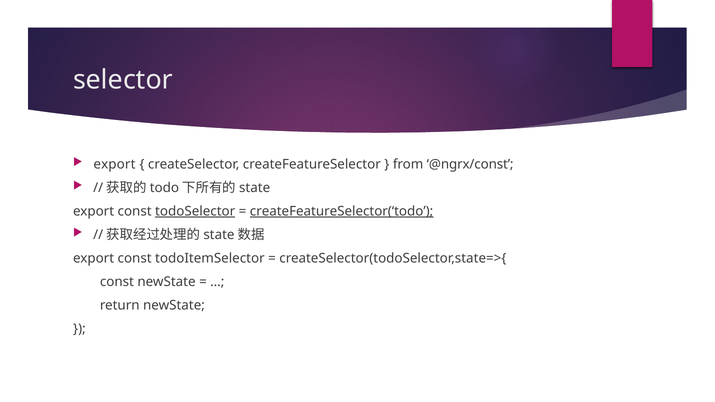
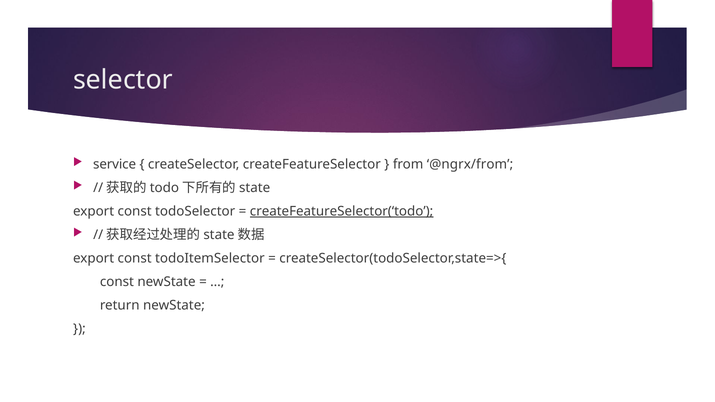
export at (114, 164): export -> service
@ngrx/const: @ngrx/const -> @ngrx/from
todoSelector underline: present -> none
